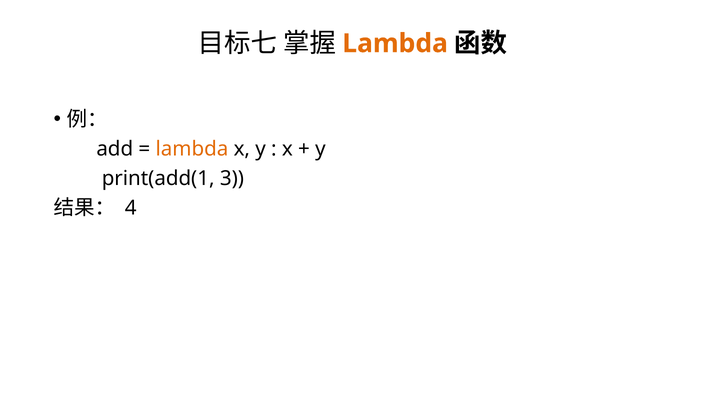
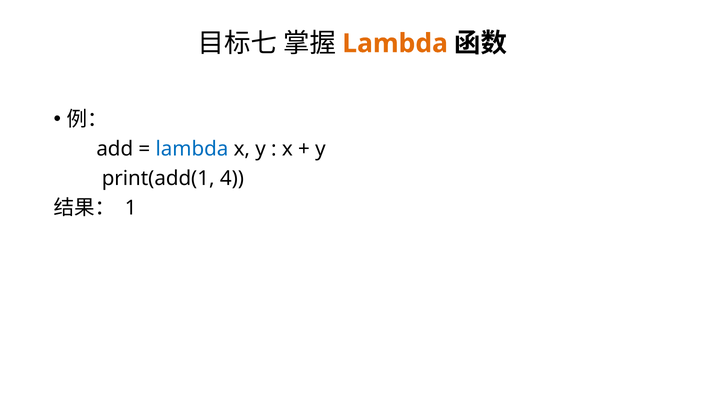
lambda at (192, 149) colour: orange -> blue
3: 3 -> 4
4: 4 -> 1
